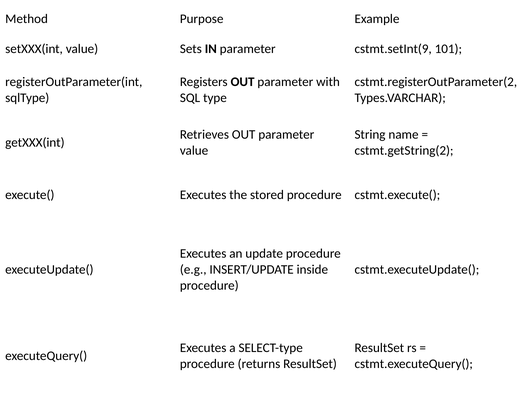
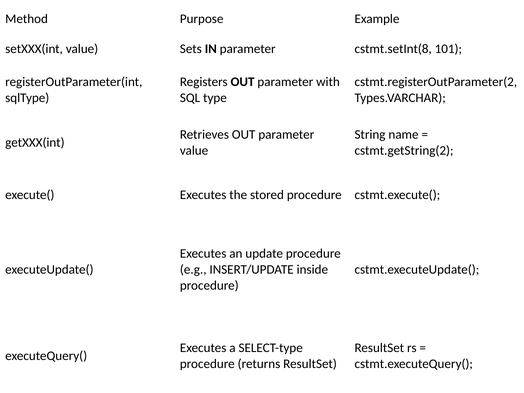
cstmt.setInt(9: cstmt.setInt(9 -> cstmt.setInt(8
